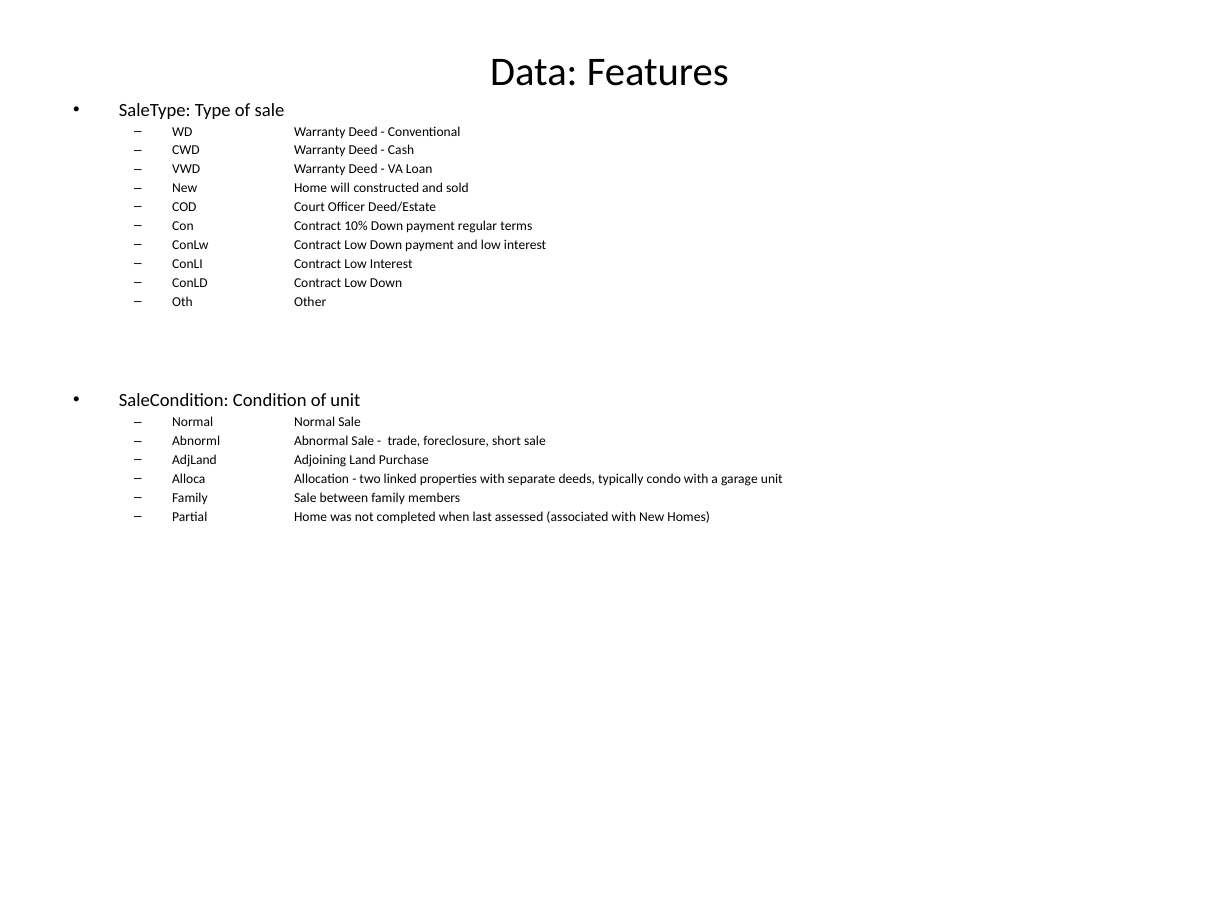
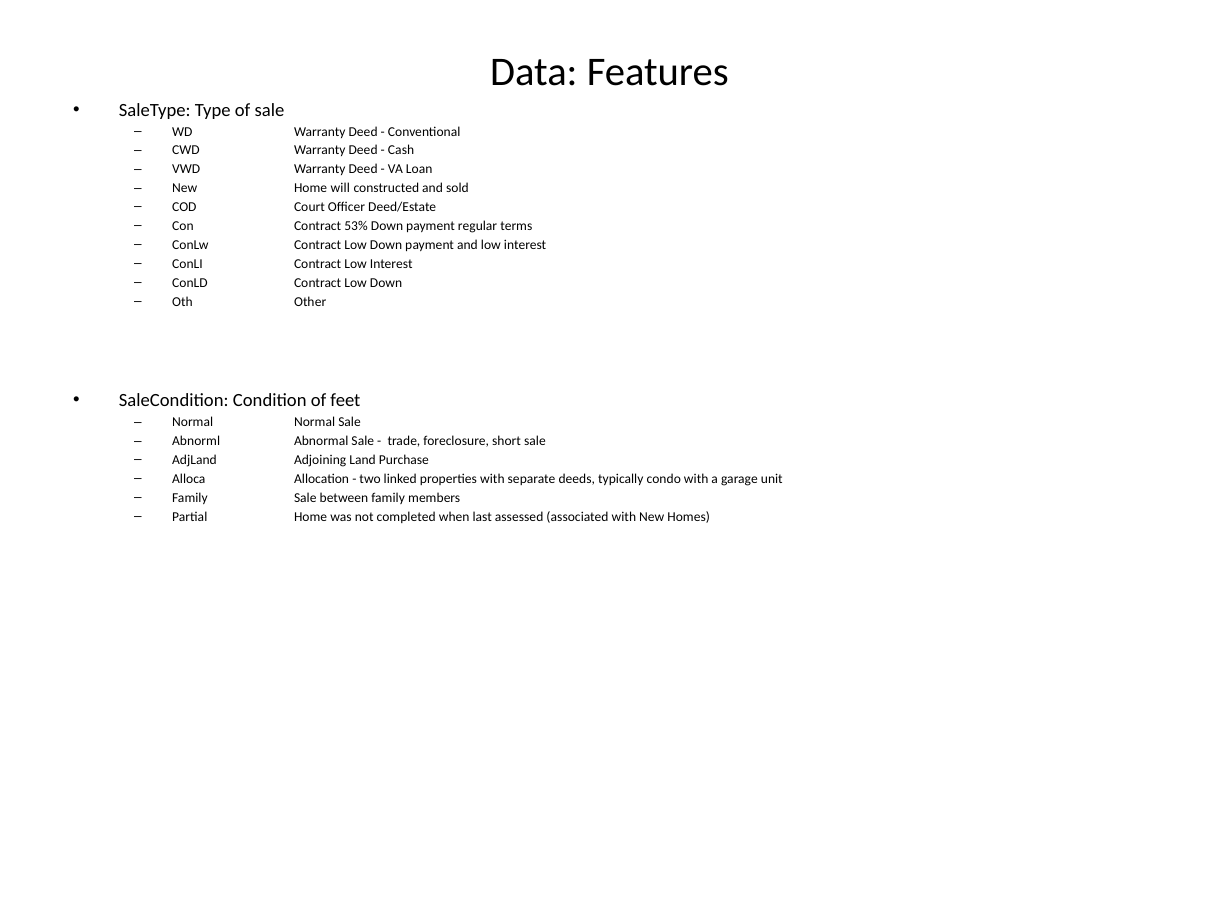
10%: 10% -> 53%
of unit: unit -> feet
